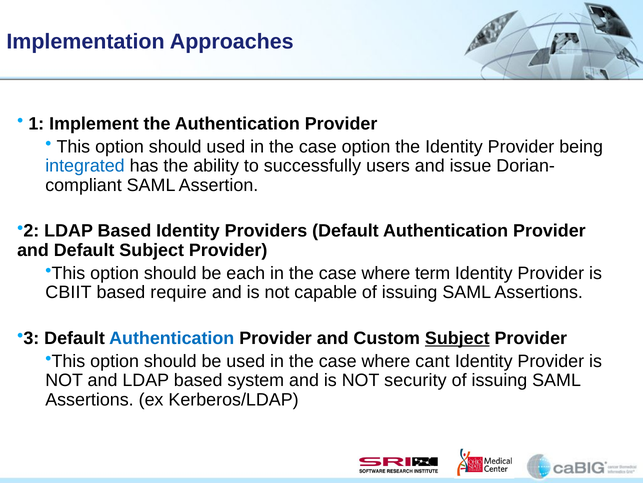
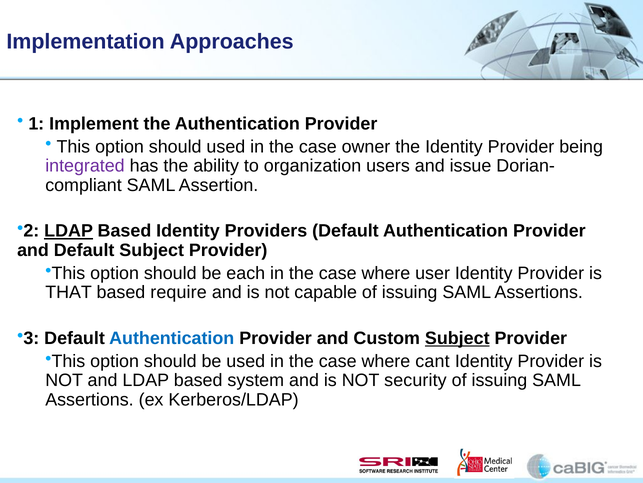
case option: option -> owner
integrated colour: blue -> purple
successfully: successfully -> organization
LDAP at (69, 231) underline: none -> present
term: term -> user
CBIIT: CBIIT -> THAT
